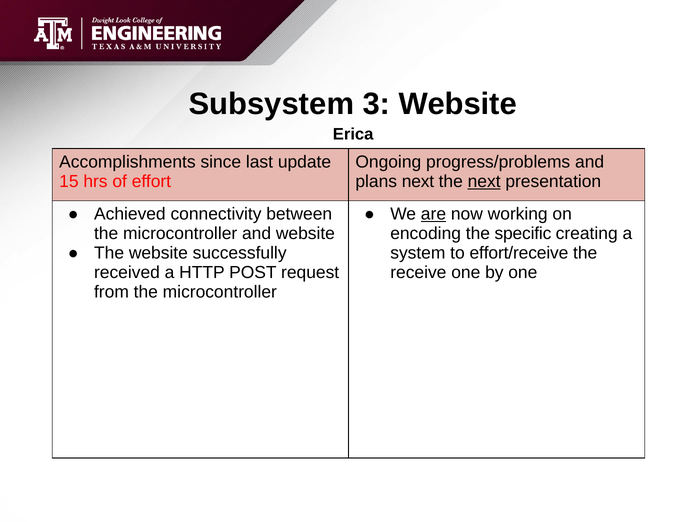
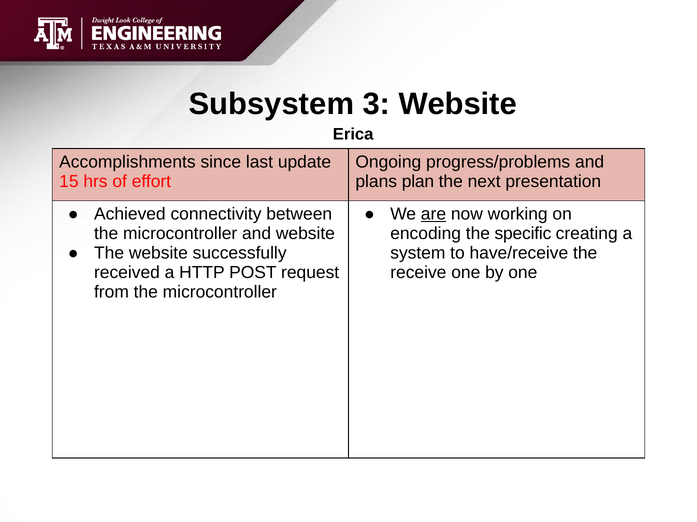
plans next: next -> plan
next at (484, 182) underline: present -> none
effort/receive: effort/receive -> have/receive
